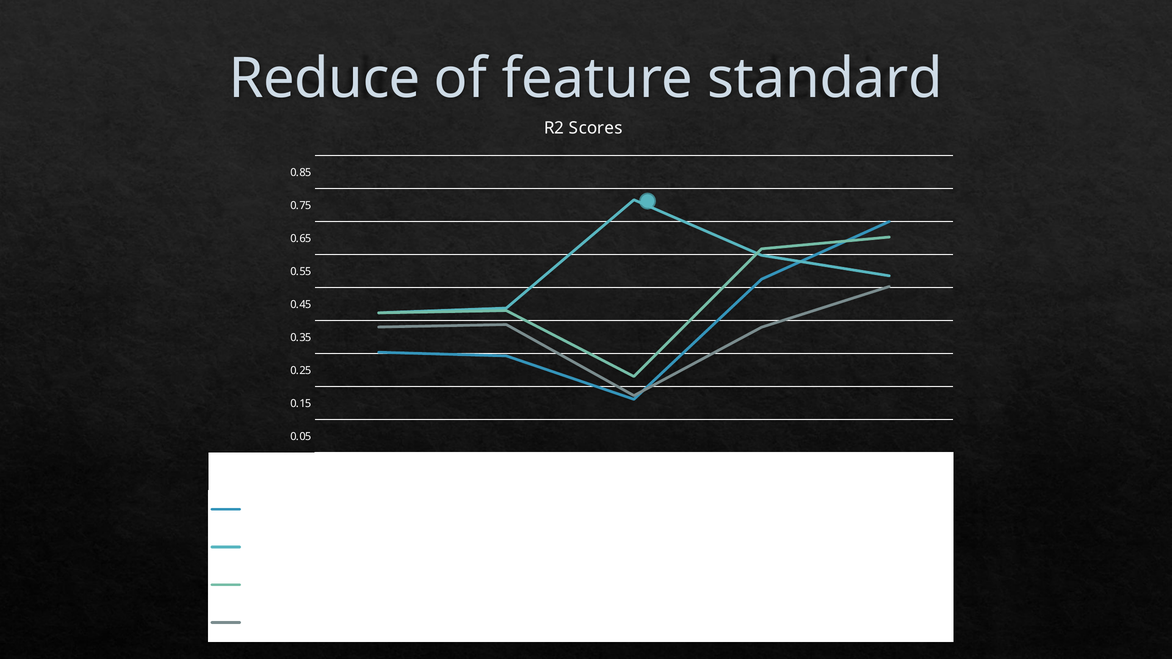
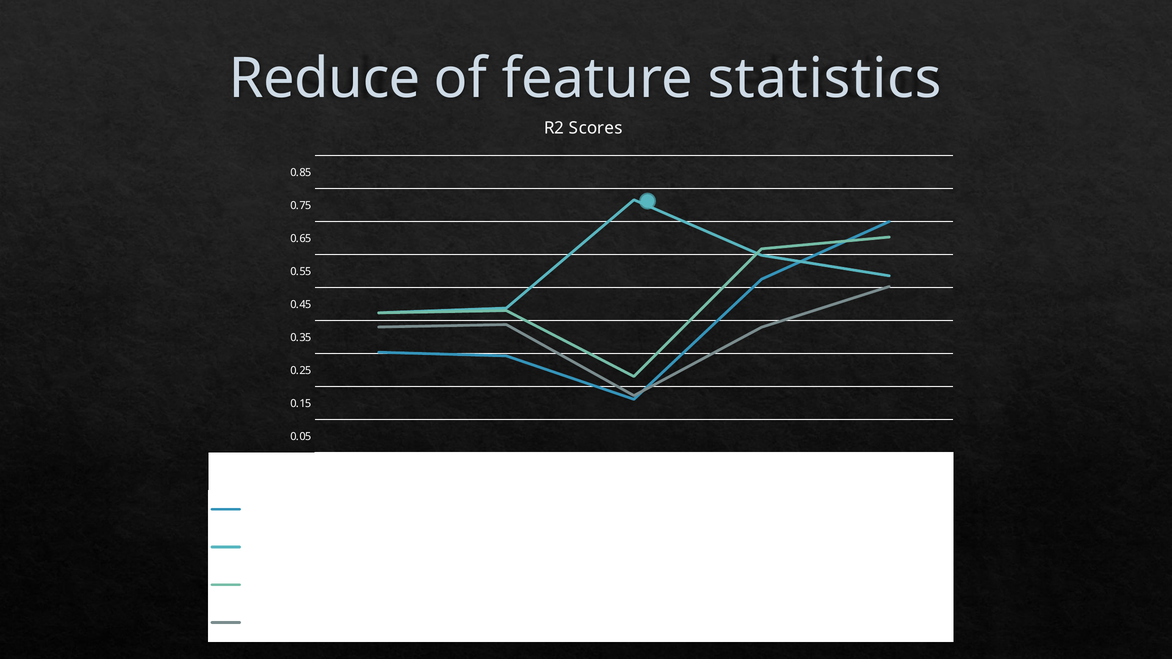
standard: standard -> statistics
